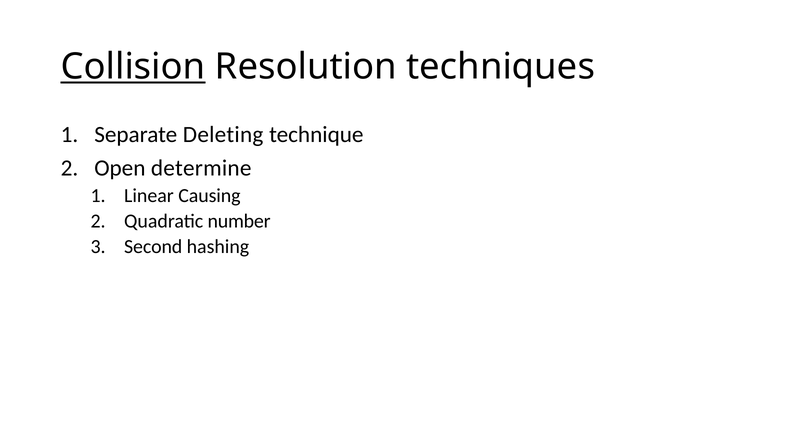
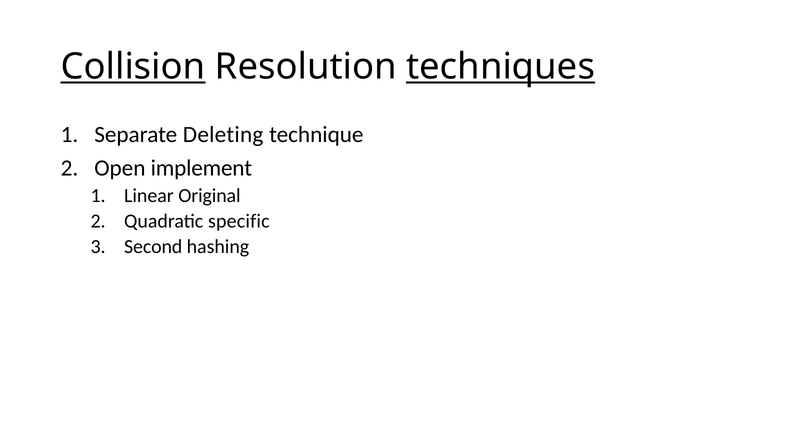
techniques underline: none -> present
determine: determine -> implement
Causing: Causing -> Original
number: number -> specific
